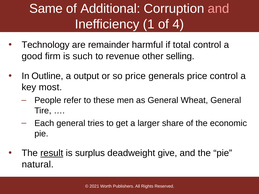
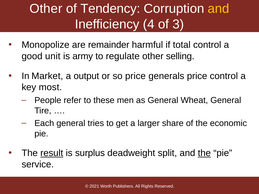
Same at (46, 9): Same -> Other
Additional: Additional -> Tendency
and at (219, 9) colour: pink -> yellow
1: 1 -> 4
4: 4 -> 3
Technology: Technology -> Monopolize
firm: firm -> unit
such: such -> army
revenue: revenue -> regulate
Outline: Outline -> Market
give: give -> split
the at (204, 153) underline: none -> present
natural: natural -> service
